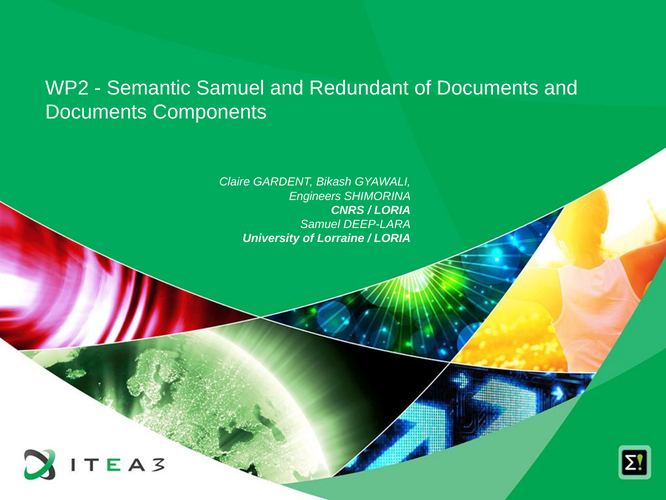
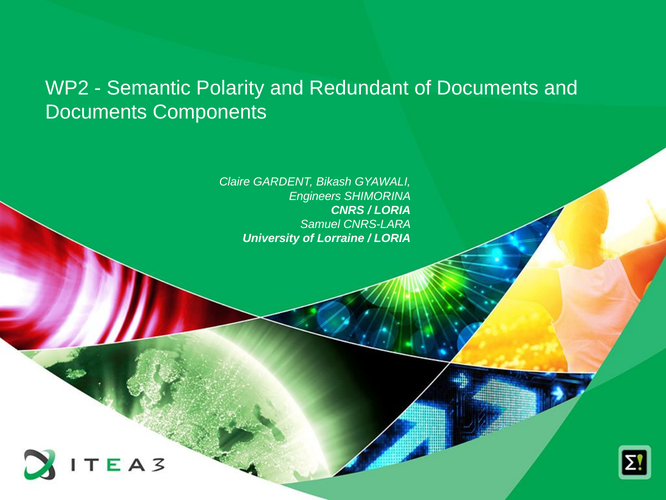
Semantic Samuel: Samuel -> Polarity
DEEP-LARA: DEEP-LARA -> CNRS-LARA
